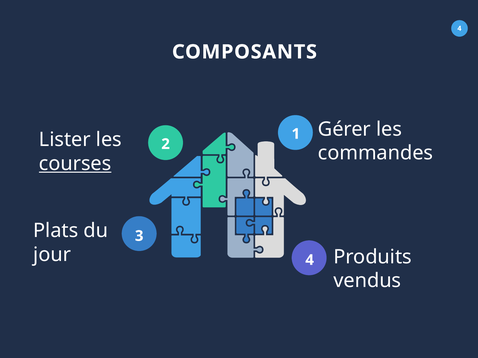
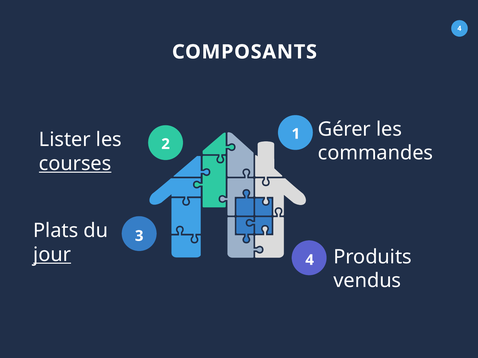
jour underline: none -> present
